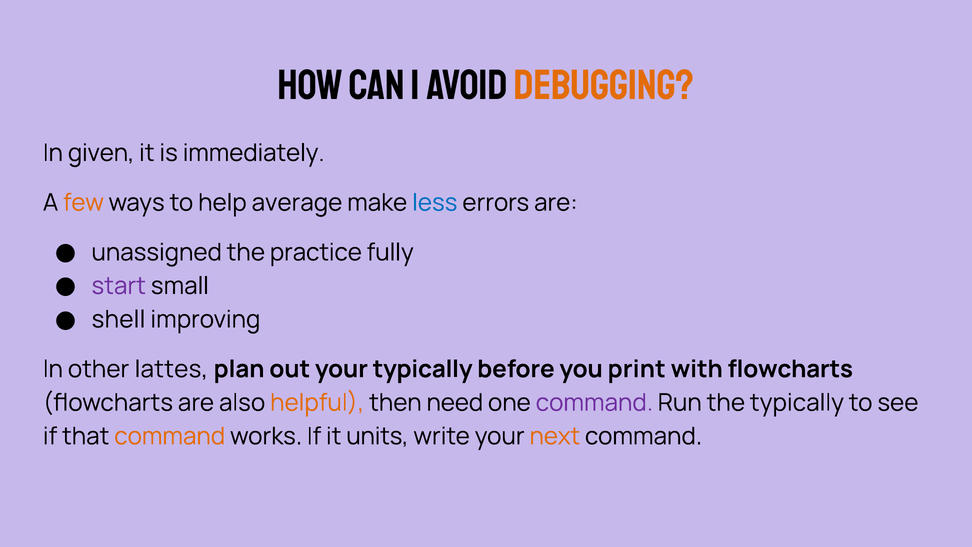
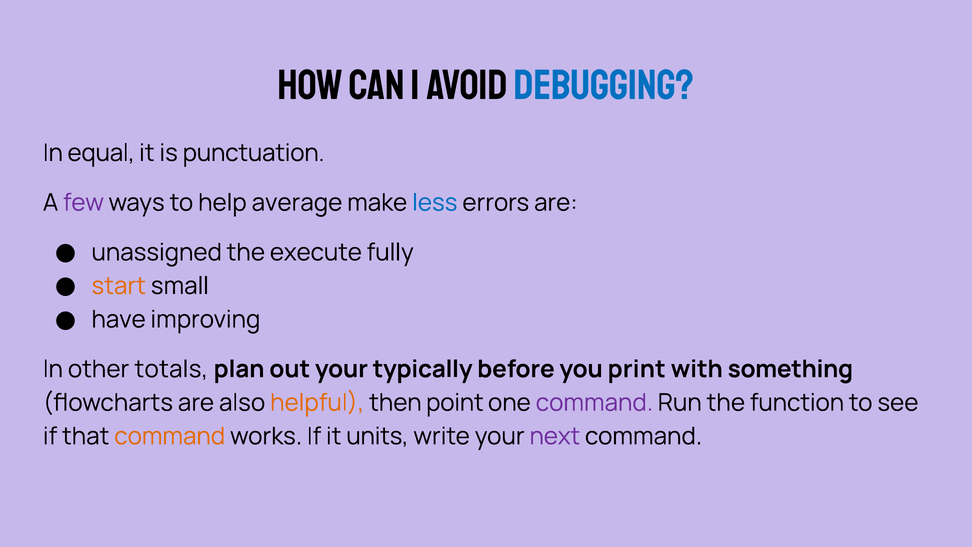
debugging colour: orange -> blue
given: given -> equal
immediately: immediately -> punctuation
few colour: orange -> purple
practice: practice -> execute
start colour: purple -> orange
shell: shell -> have
lattes: lattes -> totals
with flowcharts: flowcharts -> something
need: need -> point
the typically: typically -> function
next colour: orange -> purple
